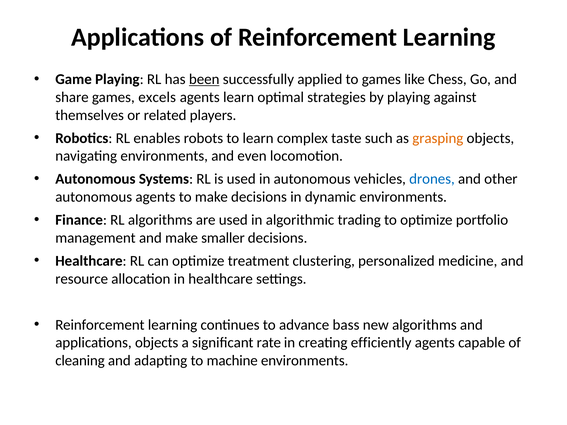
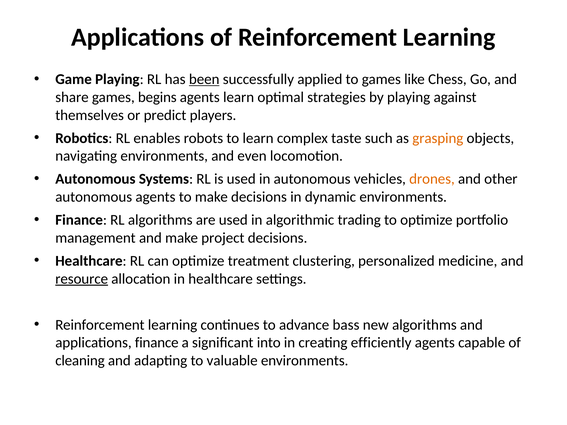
excels: excels -> begins
related: related -> predict
drones colour: blue -> orange
smaller: smaller -> project
resource underline: none -> present
applications objects: objects -> finance
rate: rate -> into
machine: machine -> valuable
